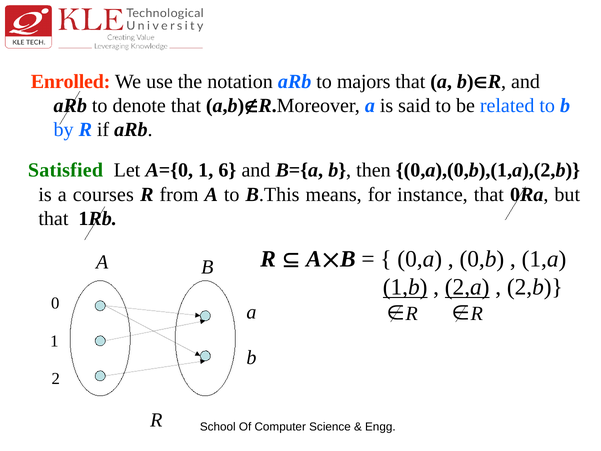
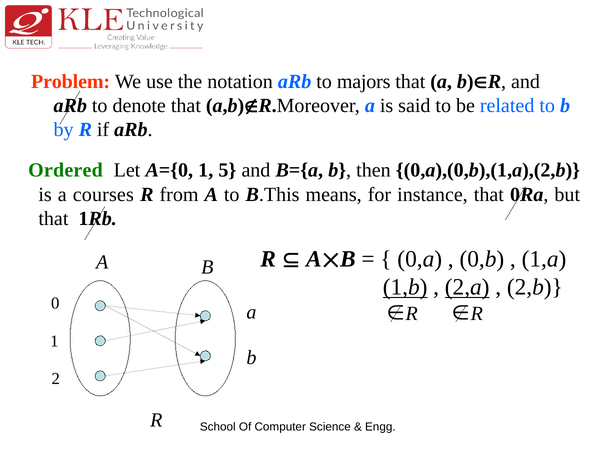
Enrolled: Enrolled -> Problem
Satisfied: Satisfied -> Ordered
6: 6 -> 5
